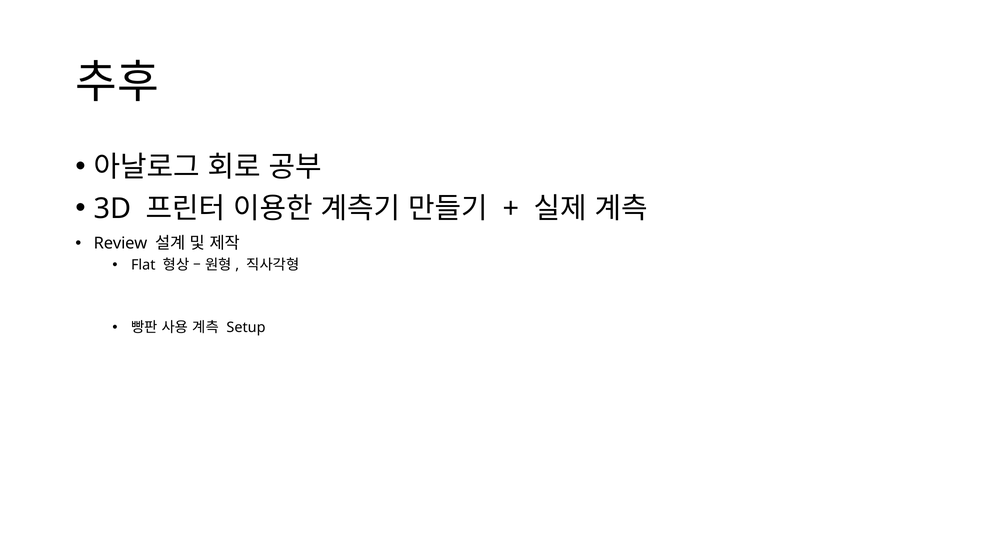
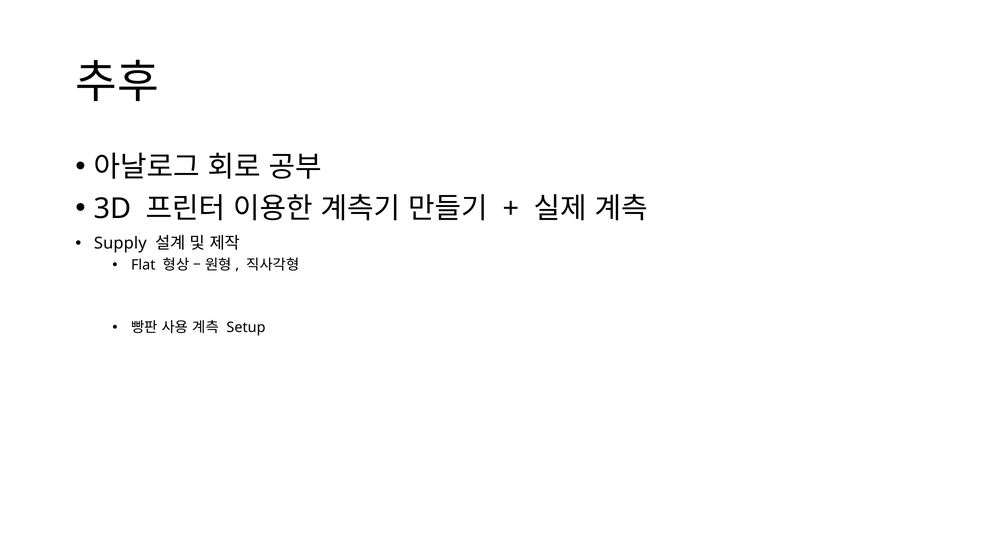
Review: Review -> Supply
